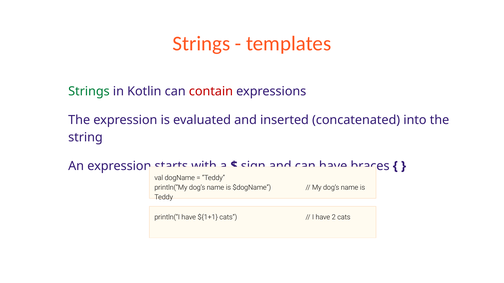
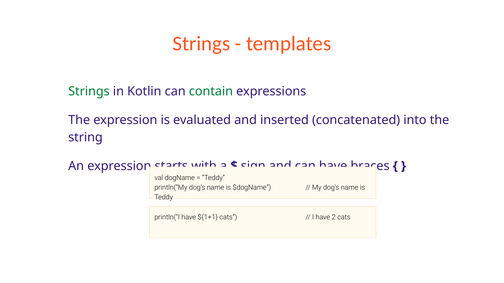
contain colour: red -> green
